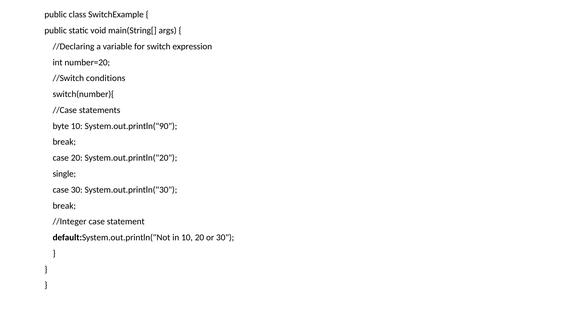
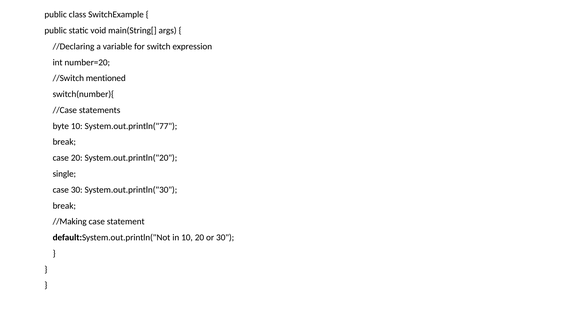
conditions: conditions -> mentioned
System.out.println("90: System.out.println("90 -> System.out.println("77
//Integer: //Integer -> //Making
